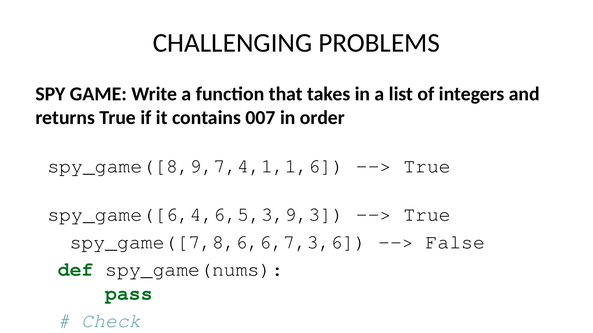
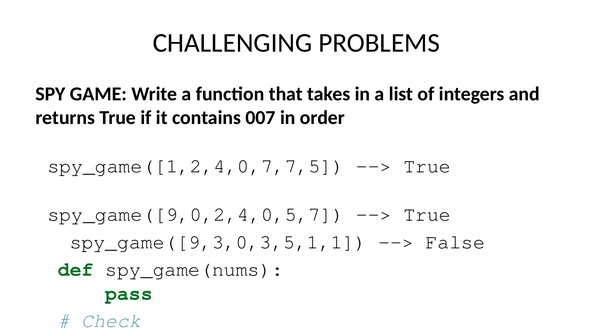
spy_game([8,9,7,4,1,1,6: spy_game([8,9,7,4,1,1,6 -> spy_game([1,2,4,0,7,7,5
spy_game([6,4,6,5,3,9,3: spy_game([6,4,6,5,3,9,3 -> spy_game([9,0,2,4,0,5,7
spy_game([7,8,6,6,7,3,6: spy_game([7,8,6,6,7,3,6 -> spy_game([9,3,0,3,5,1,1
